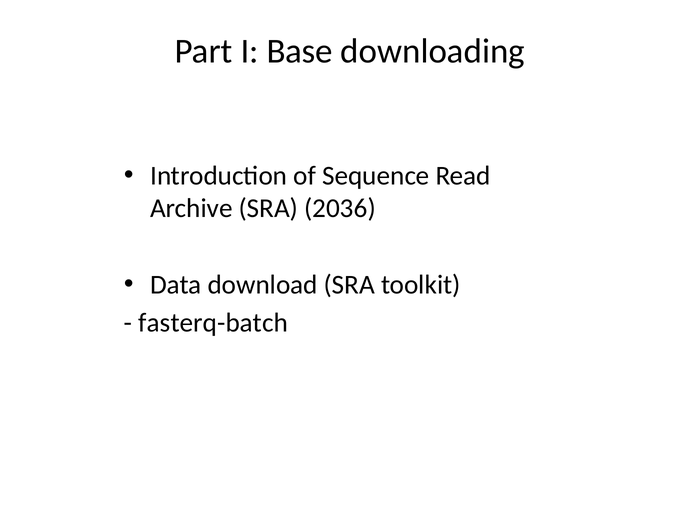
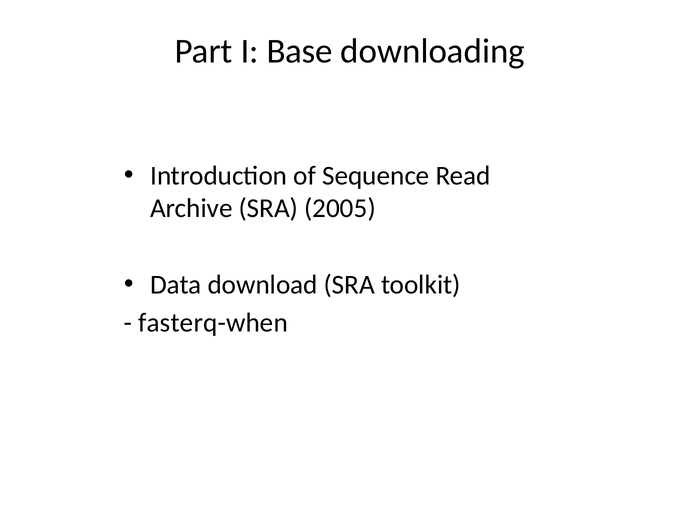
2036: 2036 -> 2005
fasterq-batch: fasterq-batch -> fasterq-when
